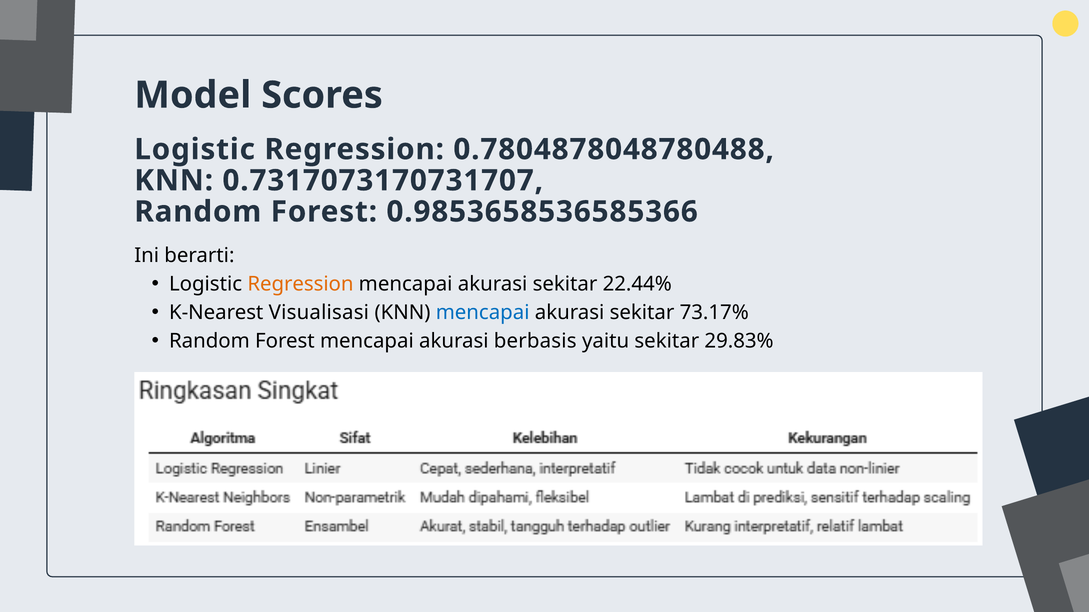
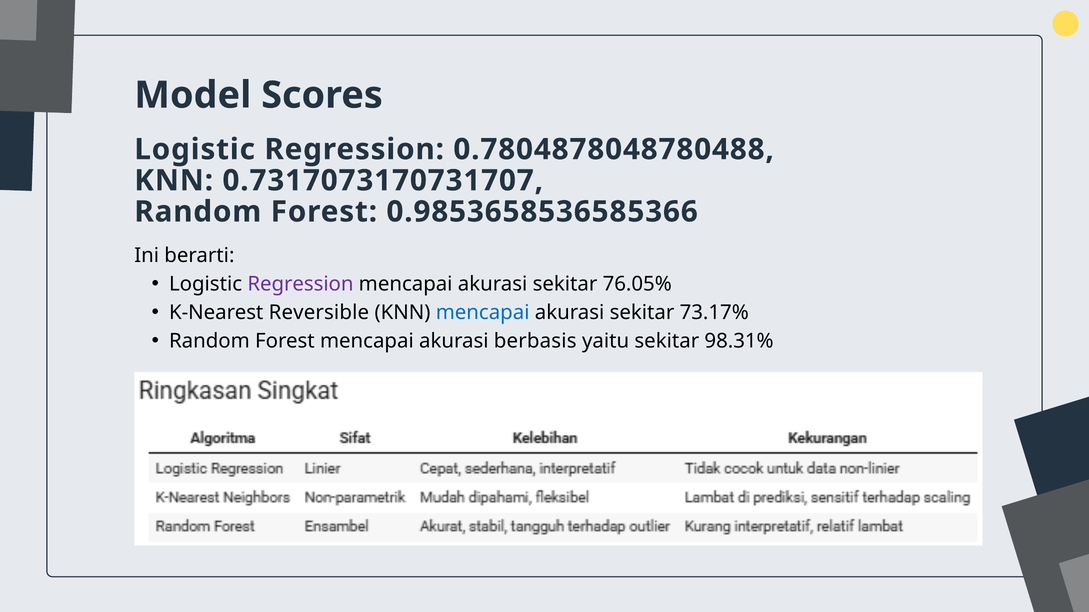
Regression at (300, 284) colour: orange -> purple
22.44%: 22.44% -> 76.05%
Visualisasi: Visualisasi -> Reversible
29.83%: 29.83% -> 98.31%
